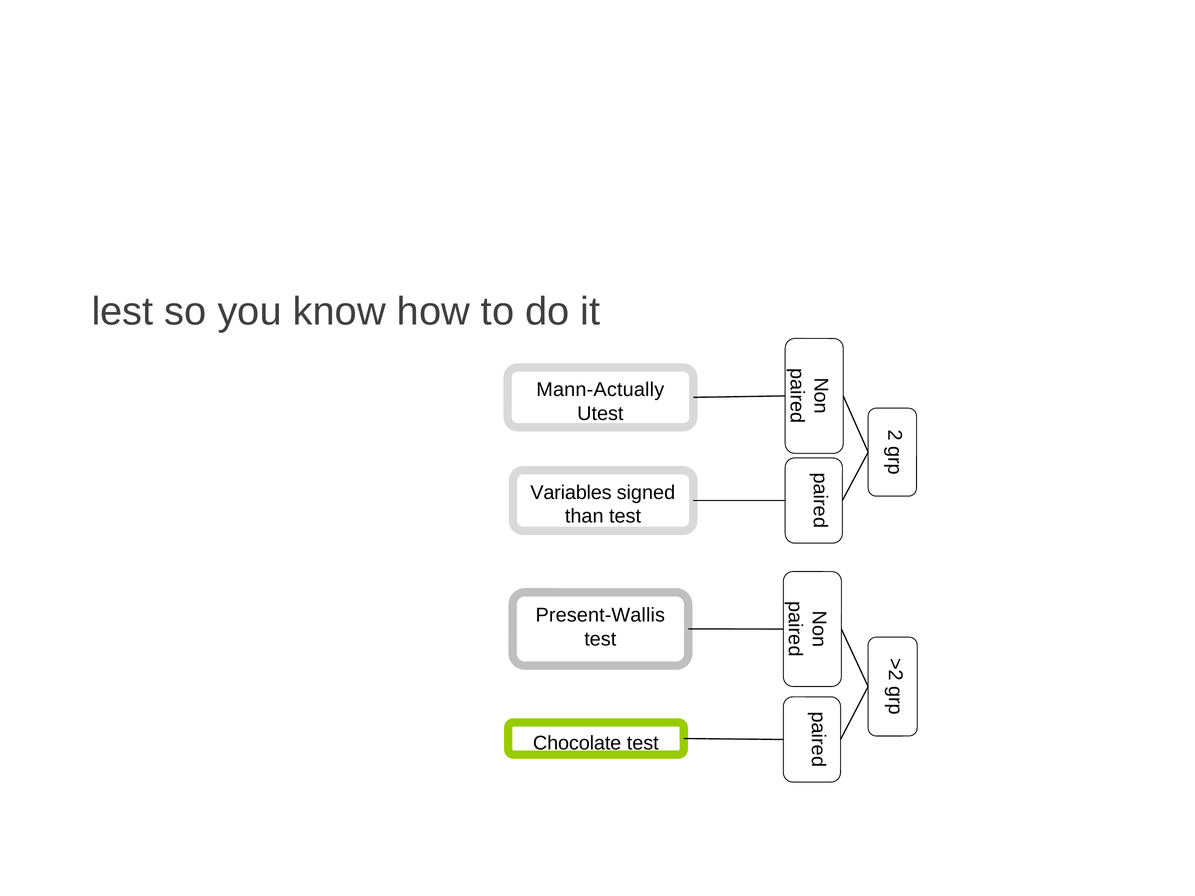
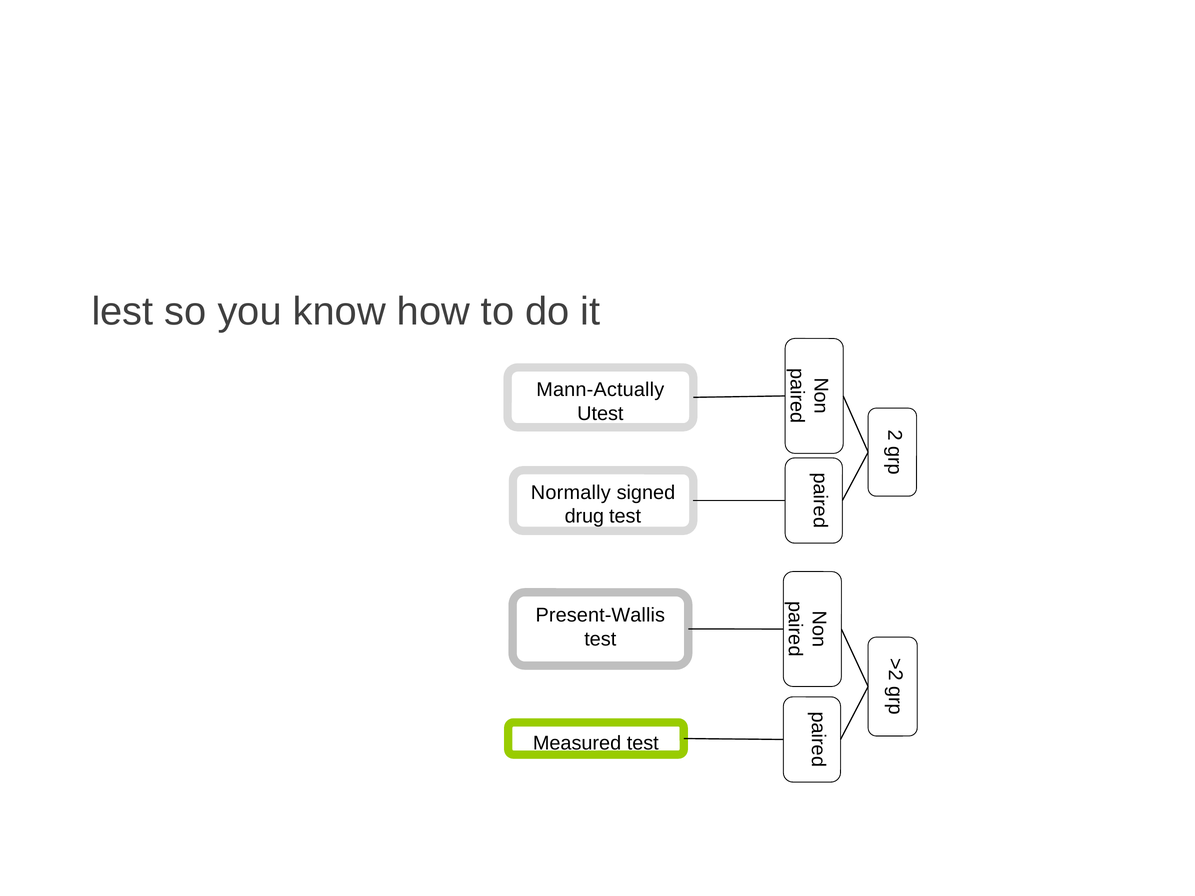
Variables: Variables -> Normally
than: than -> drug
Chocolate: Chocolate -> Measured
